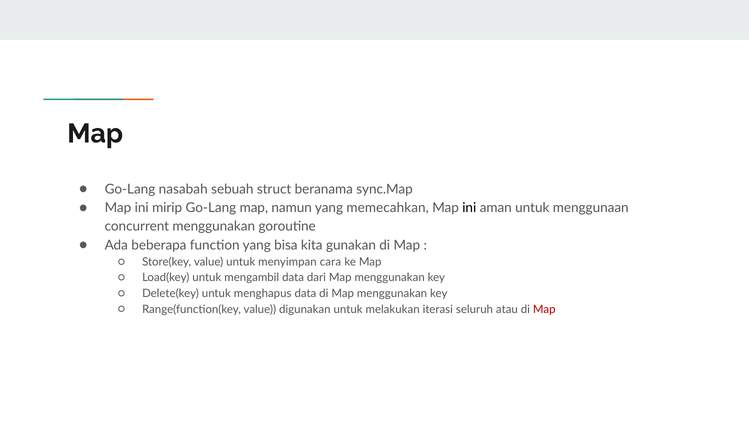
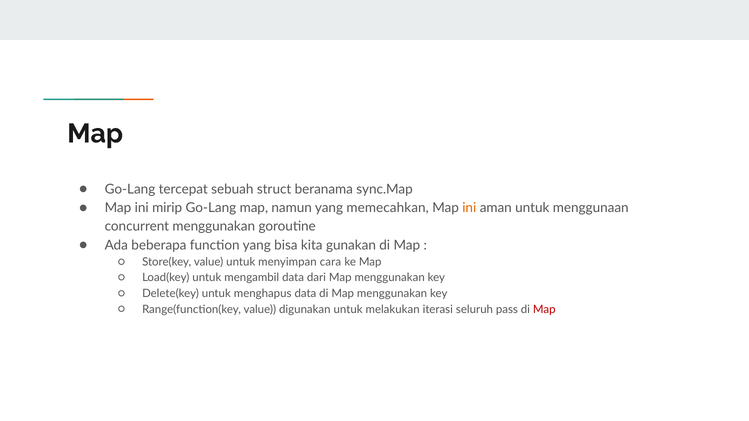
nasabah: nasabah -> tercepat
ini at (469, 208) colour: black -> orange
atau: atau -> pass
